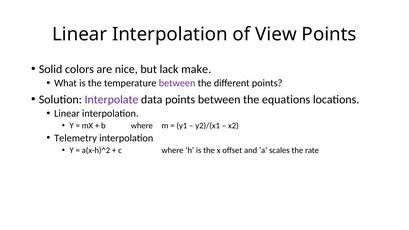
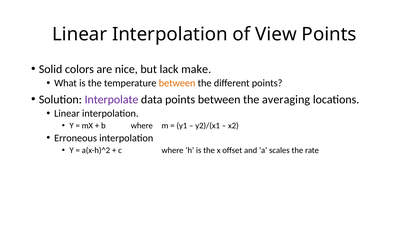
between at (177, 83) colour: purple -> orange
equations: equations -> averaging
Telemetry: Telemetry -> Erroneous
